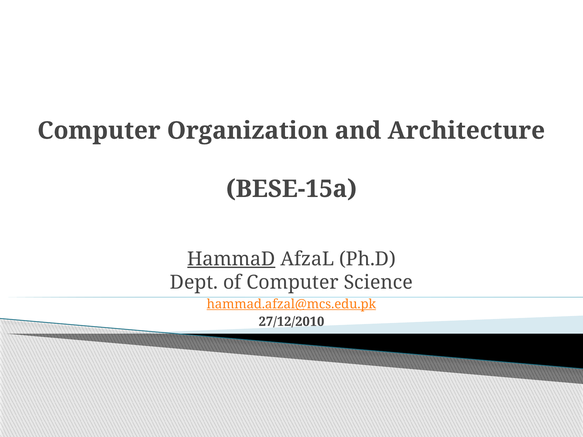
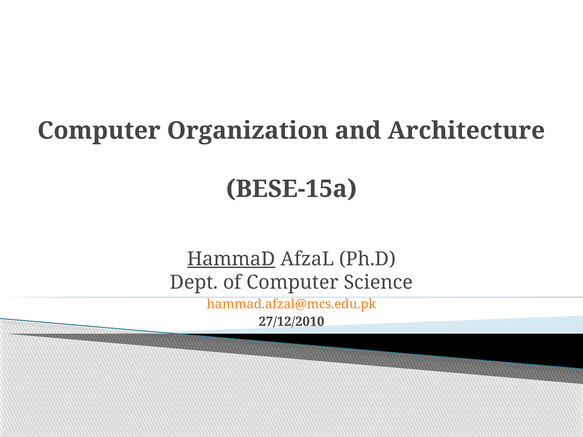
hammad.afzal@mcs.edu.pk underline: present -> none
